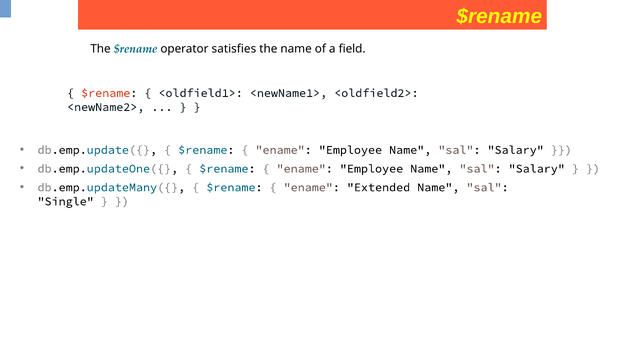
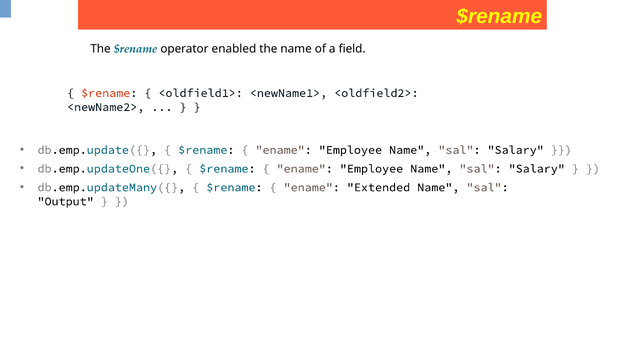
satisfies: satisfies -> enabled
Single: Single -> Output
